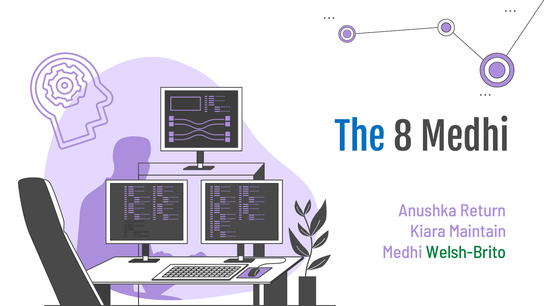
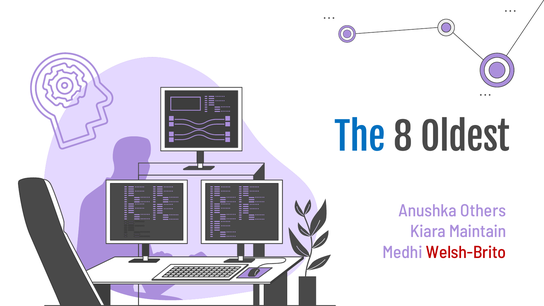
8 Medhi: Medhi -> Oldest
Return: Return -> Others
Welsh-Brito colour: green -> red
